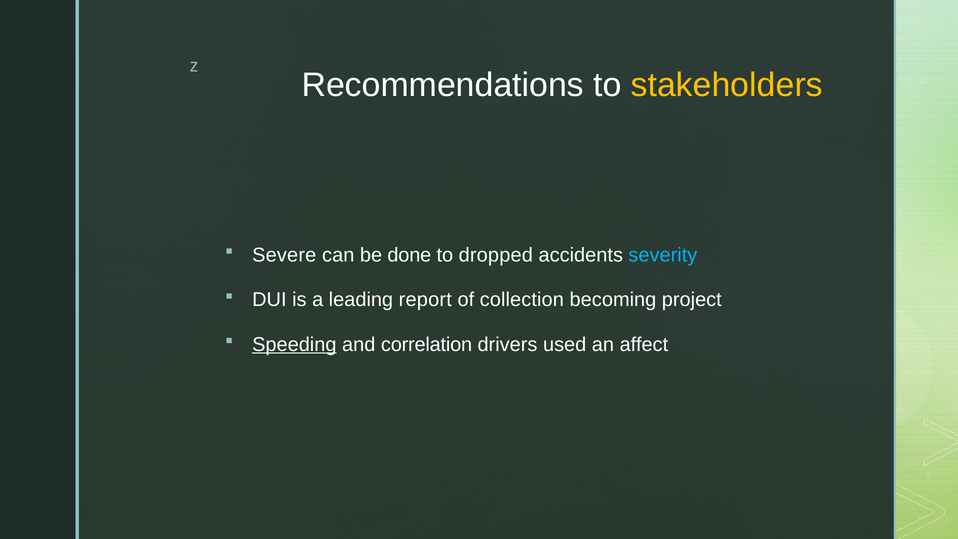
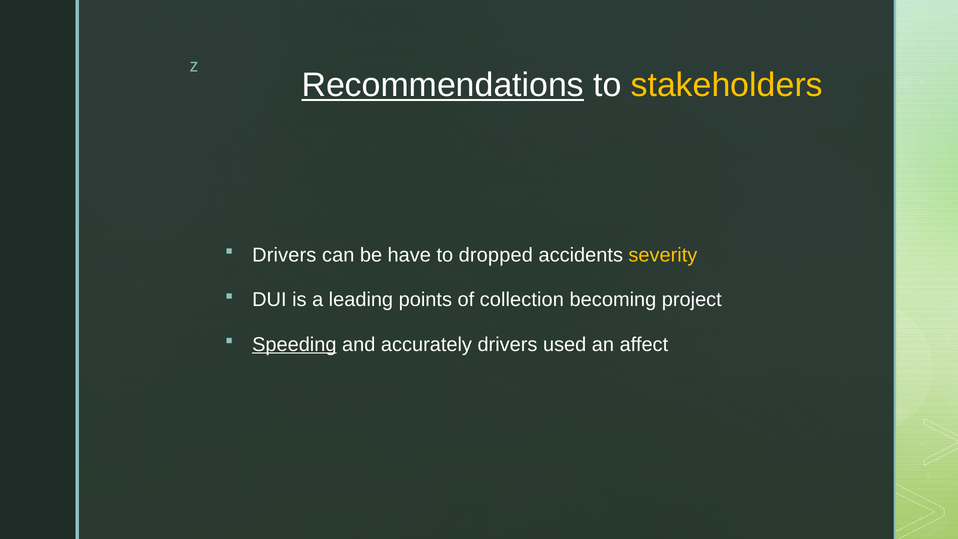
Recommendations underline: none -> present
Severe at (284, 255): Severe -> Drivers
done: done -> have
severity colour: light blue -> yellow
report: report -> points
correlation: correlation -> accurately
